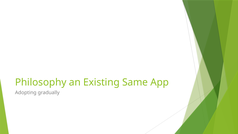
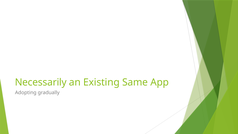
Philosophy: Philosophy -> Necessarily
